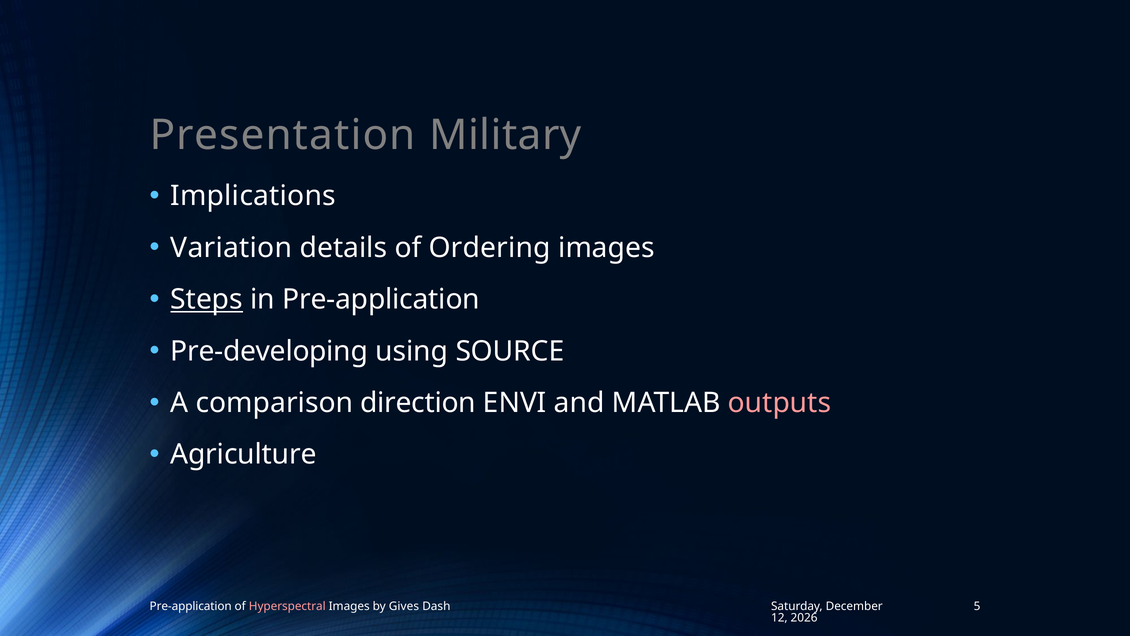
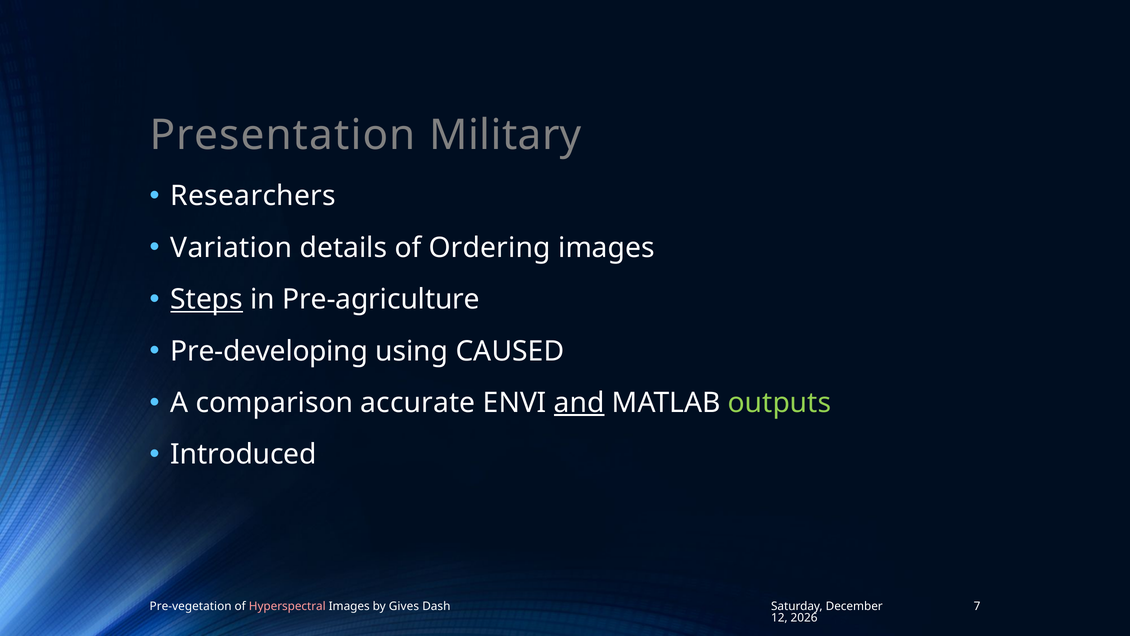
Implications: Implications -> Researchers
in Pre-application: Pre-application -> Pre-agriculture
SOURCE: SOURCE -> CAUSED
direction: direction -> accurate
and underline: none -> present
outputs colour: pink -> light green
Agriculture: Agriculture -> Introduced
Pre-application at (191, 606): Pre-application -> Pre-vegetation
5: 5 -> 7
